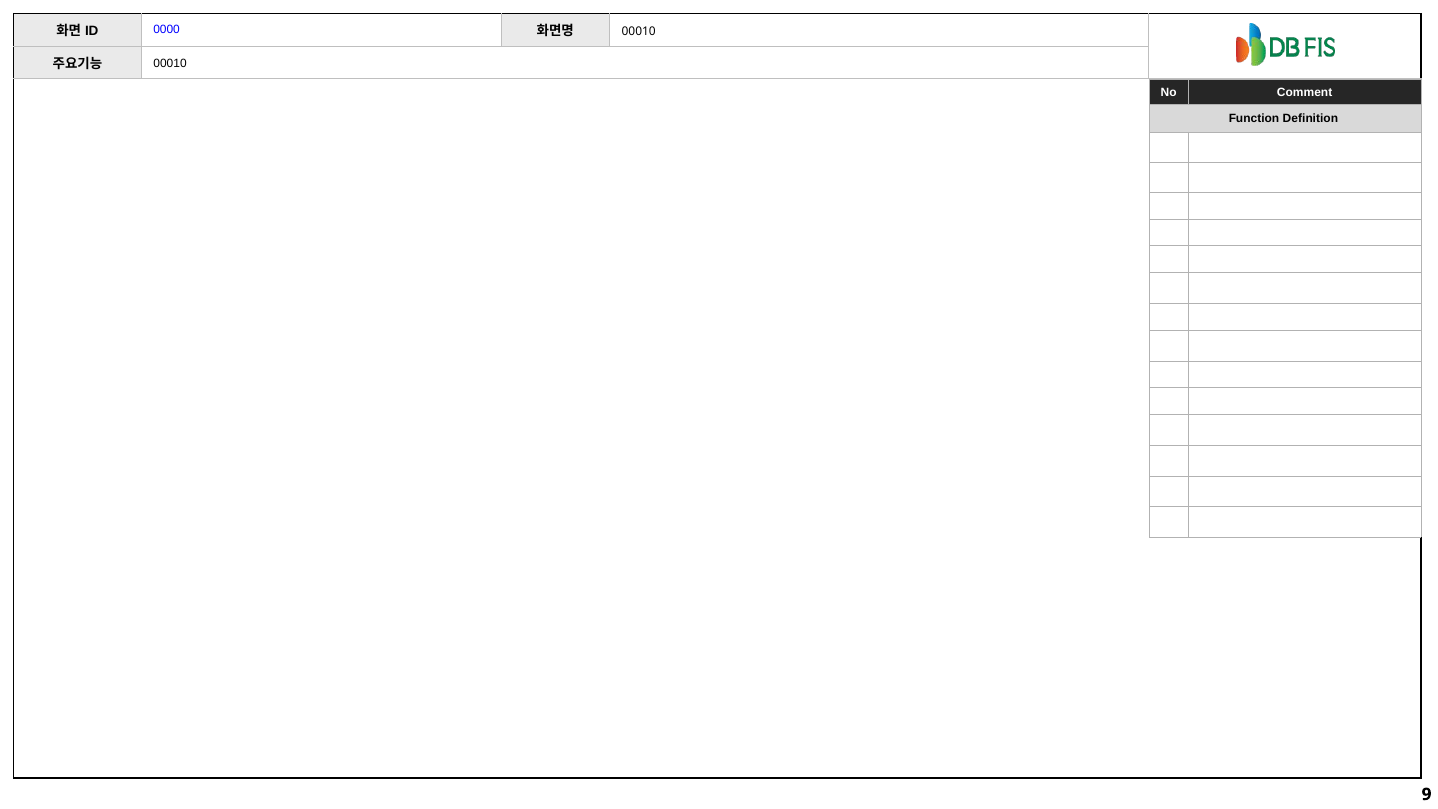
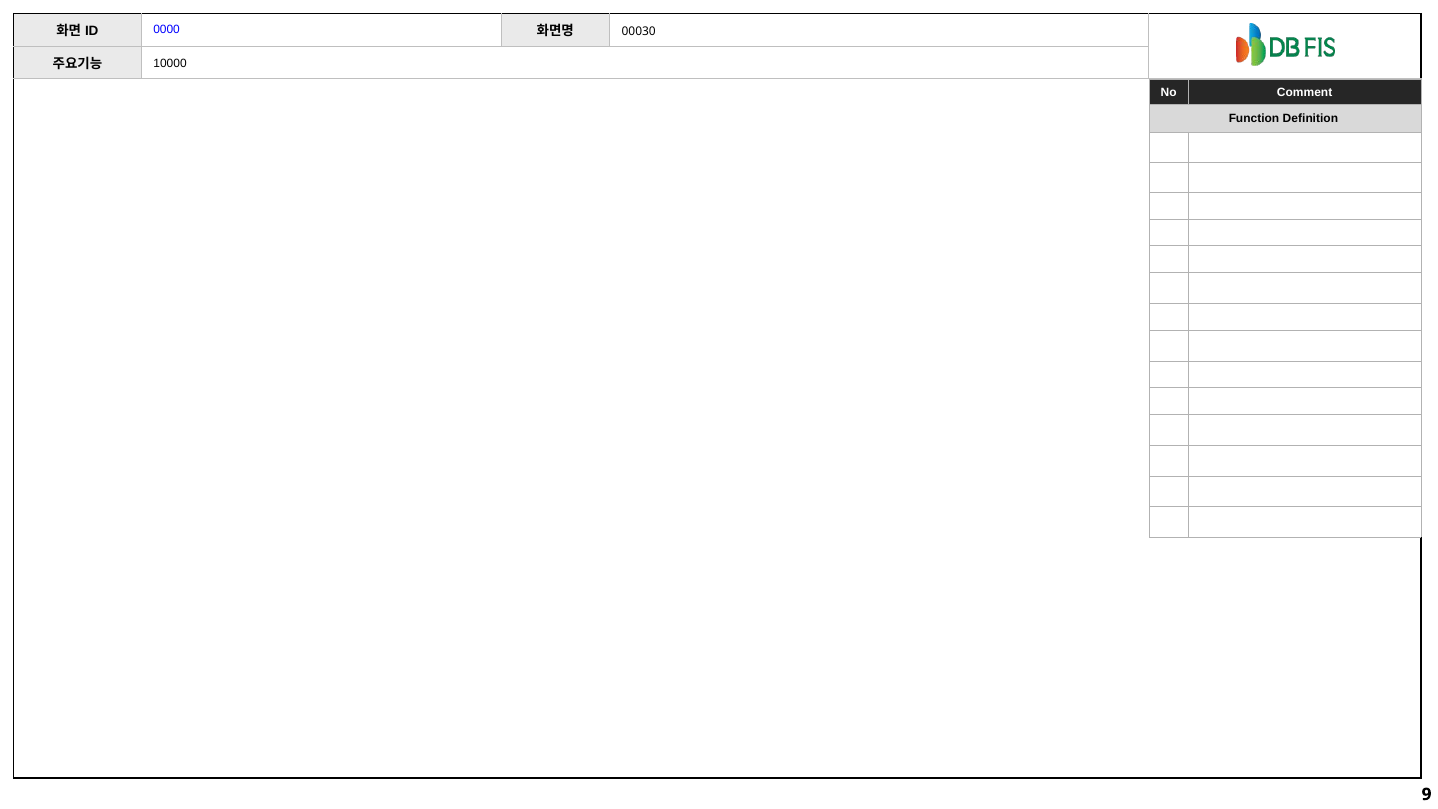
0000 00010: 00010 -> 00030
00010 at (170, 64): 00010 -> 10000
